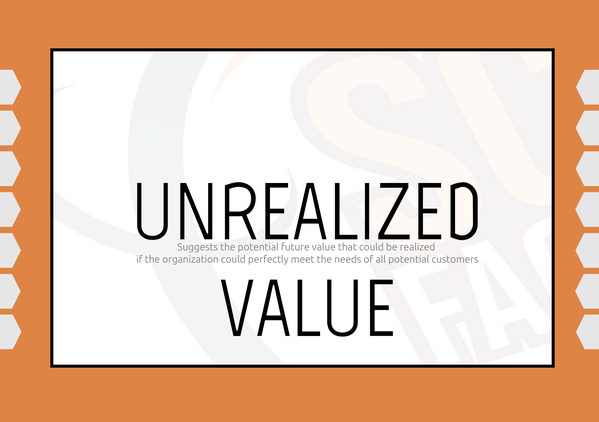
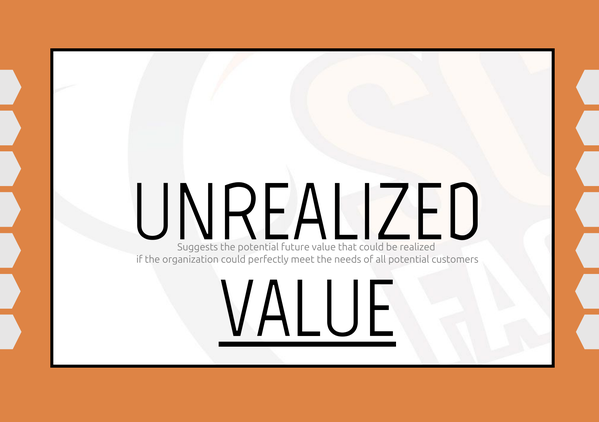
VALUE at (308, 310) underline: none -> present
